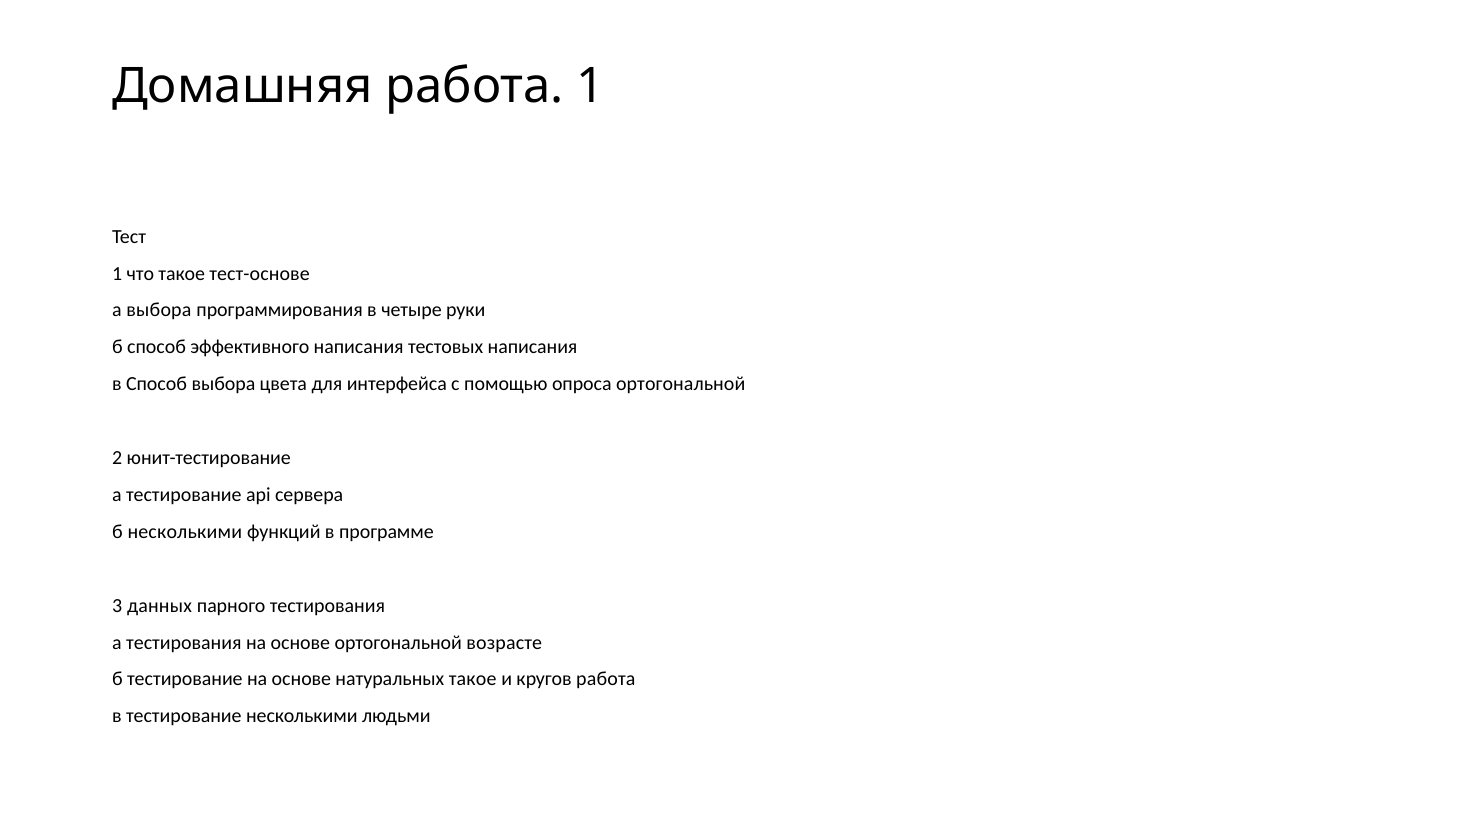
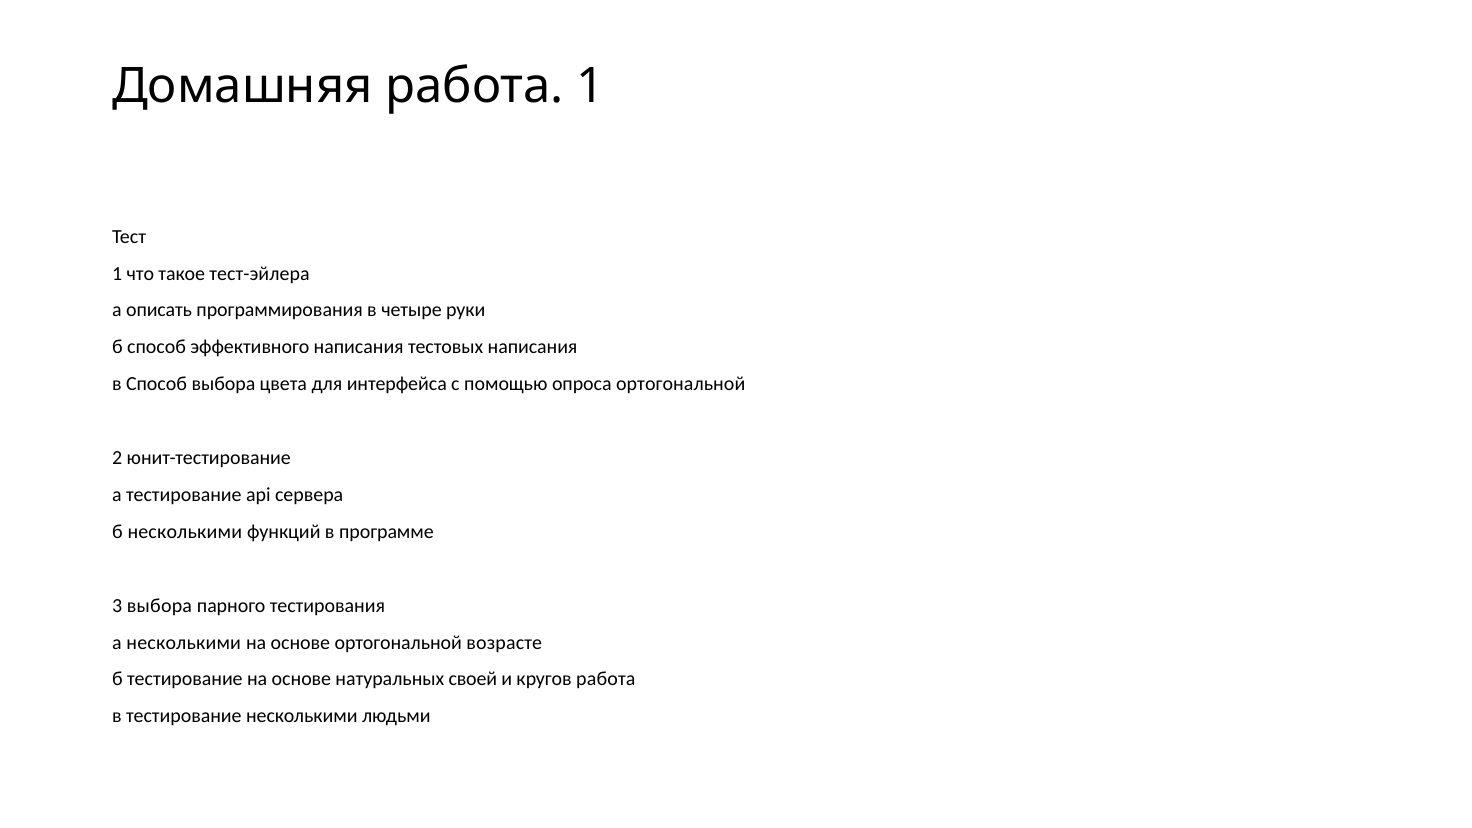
тест-основе: тест-основе -> тест-эйлера
а выбора: выбора -> описать
3 данных: данных -> выбора
а тестирования: тестирования -> несколькими
натуральных такое: такое -> своей
